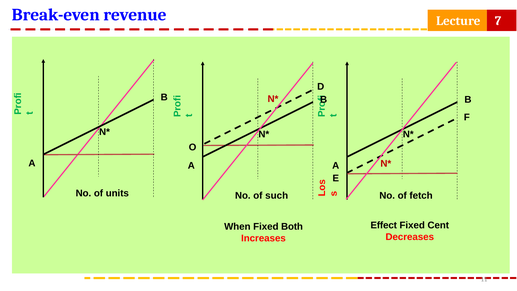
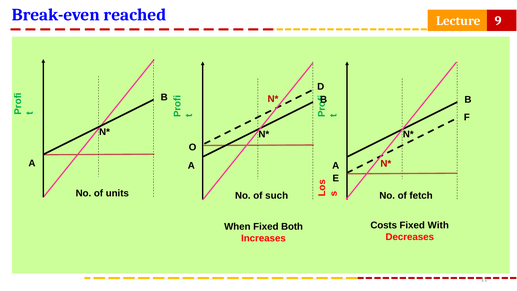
revenue: revenue -> reached
7: 7 -> 9
Effect: Effect -> Costs
Cent: Cent -> With
